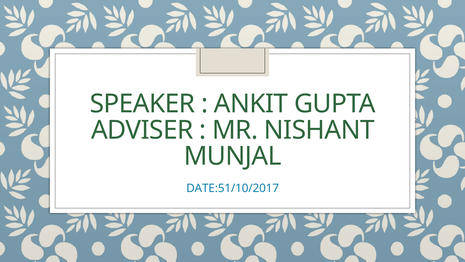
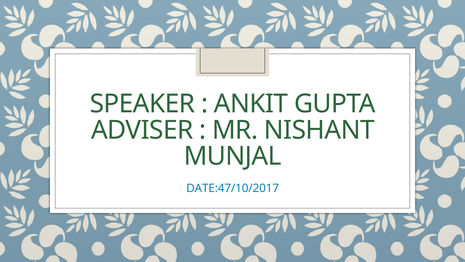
DATE:51/10/2017: DATE:51/10/2017 -> DATE:47/10/2017
